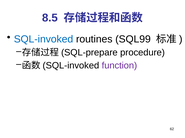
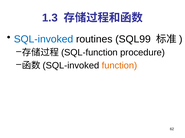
8.5: 8.5 -> 1.3
SQL-prepare: SQL-prepare -> SQL-function
function colour: purple -> orange
